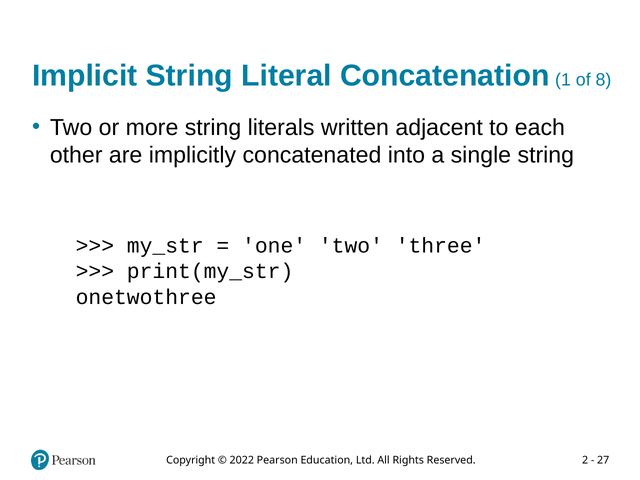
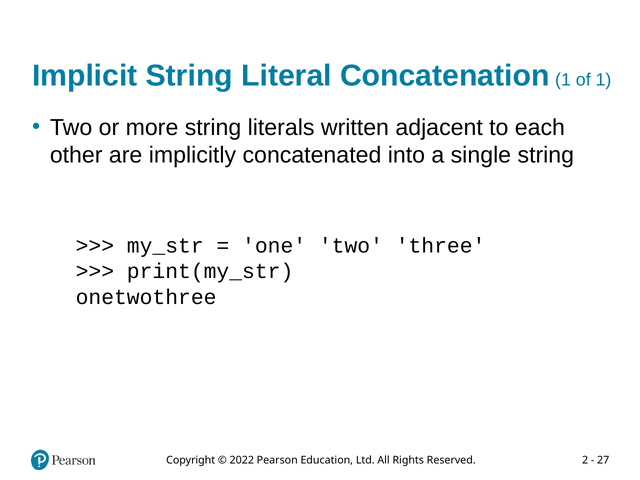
of 8: 8 -> 1
